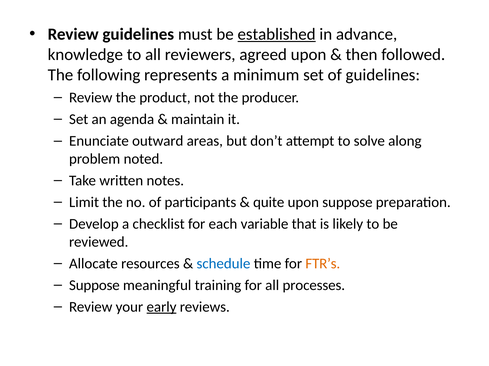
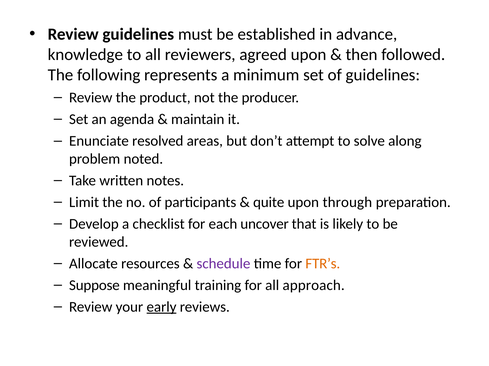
established underline: present -> none
outward: outward -> resolved
upon suppose: suppose -> through
variable: variable -> uncover
schedule colour: blue -> purple
processes: processes -> approach
